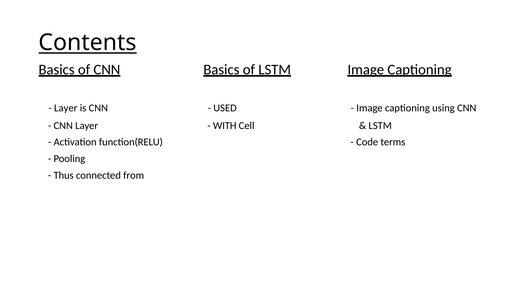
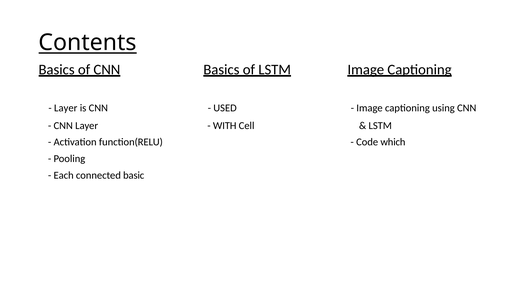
terms: terms -> which
Thus: Thus -> Each
from: from -> basic
